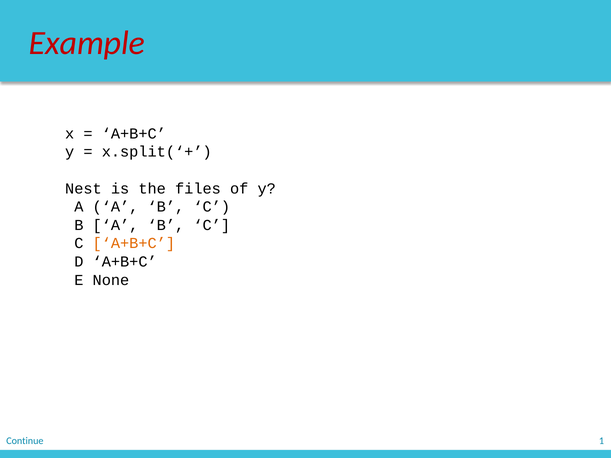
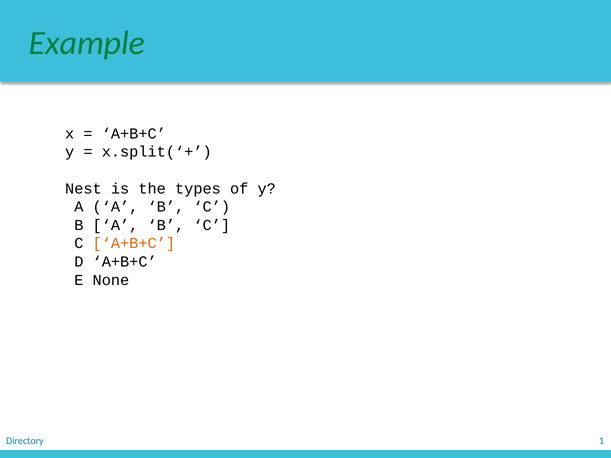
Example colour: red -> green
files: files -> types
Continue: Continue -> Directory
